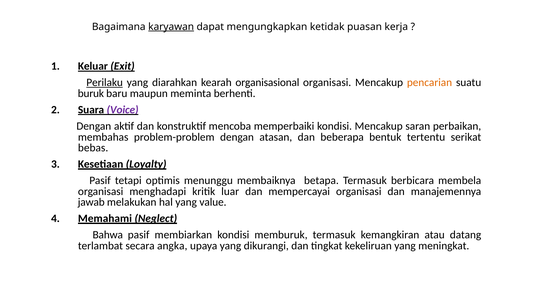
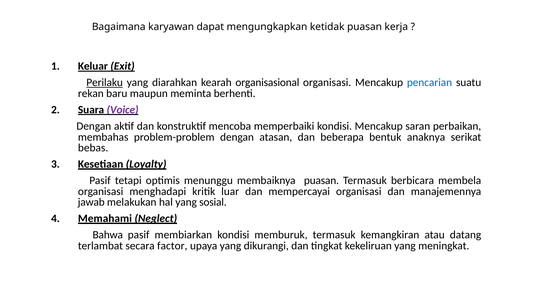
karyawan underline: present -> none
pencarian colour: orange -> blue
buruk: buruk -> rekan
tertentu: tertentu -> anaknya
membaiknya betapa: betapa -> puasan
value: value -> sosial
angka: angka -> factor
